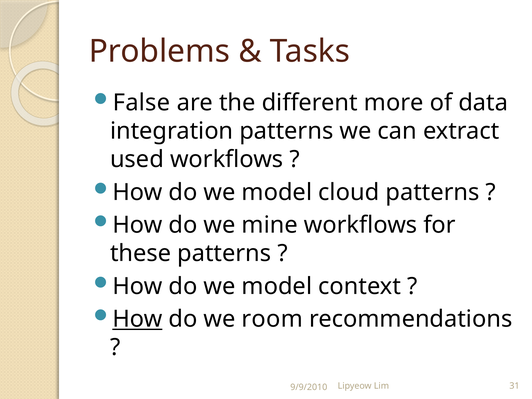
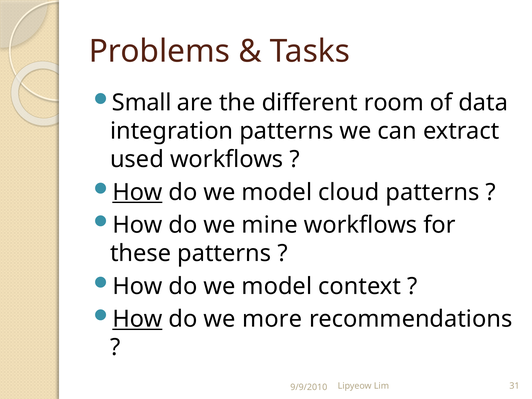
False: False -> Small
more: more -> room
How at (137, 192) underline: none -> present
room: room -> more
